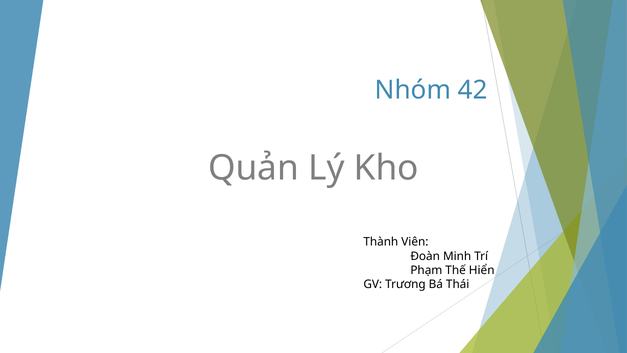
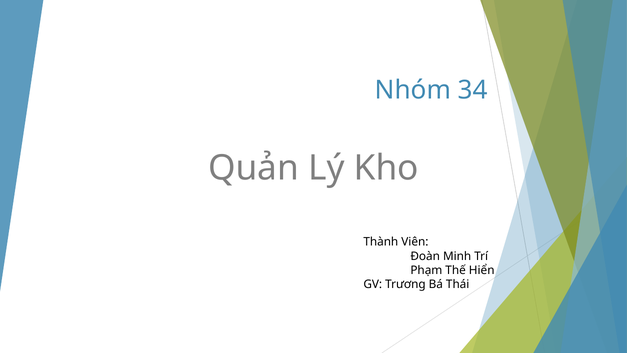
42: 42 -> 34
